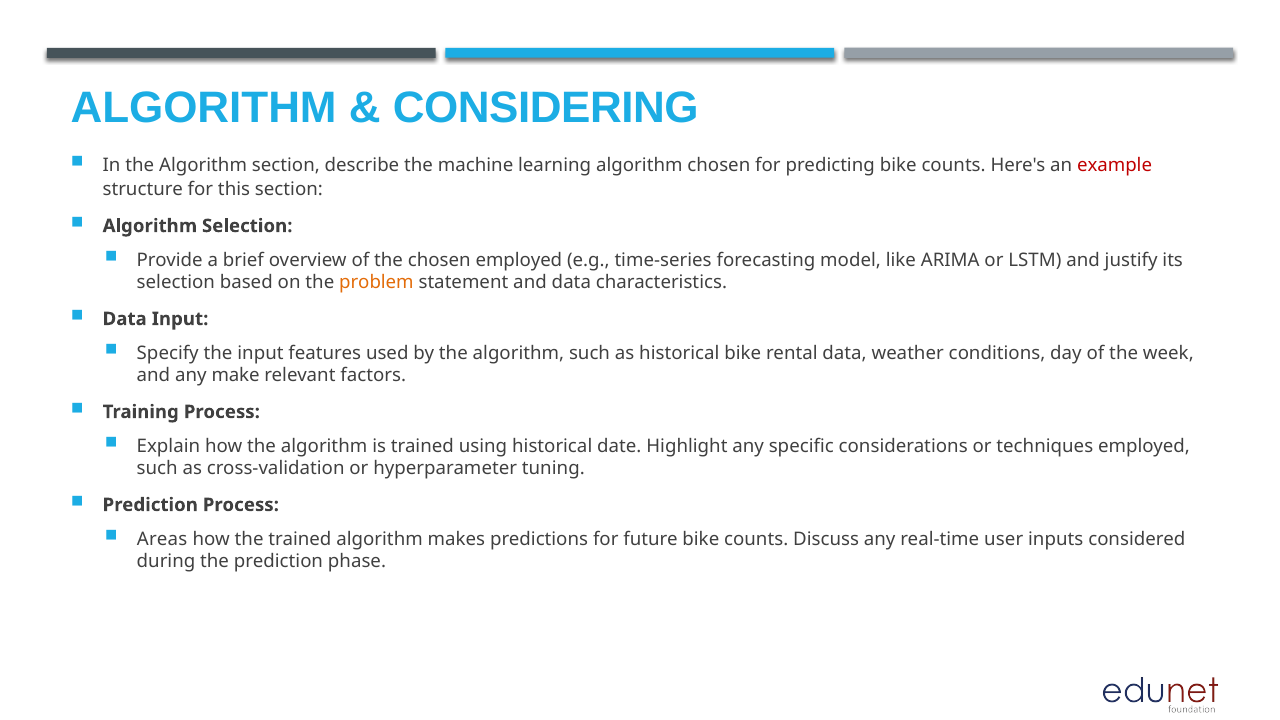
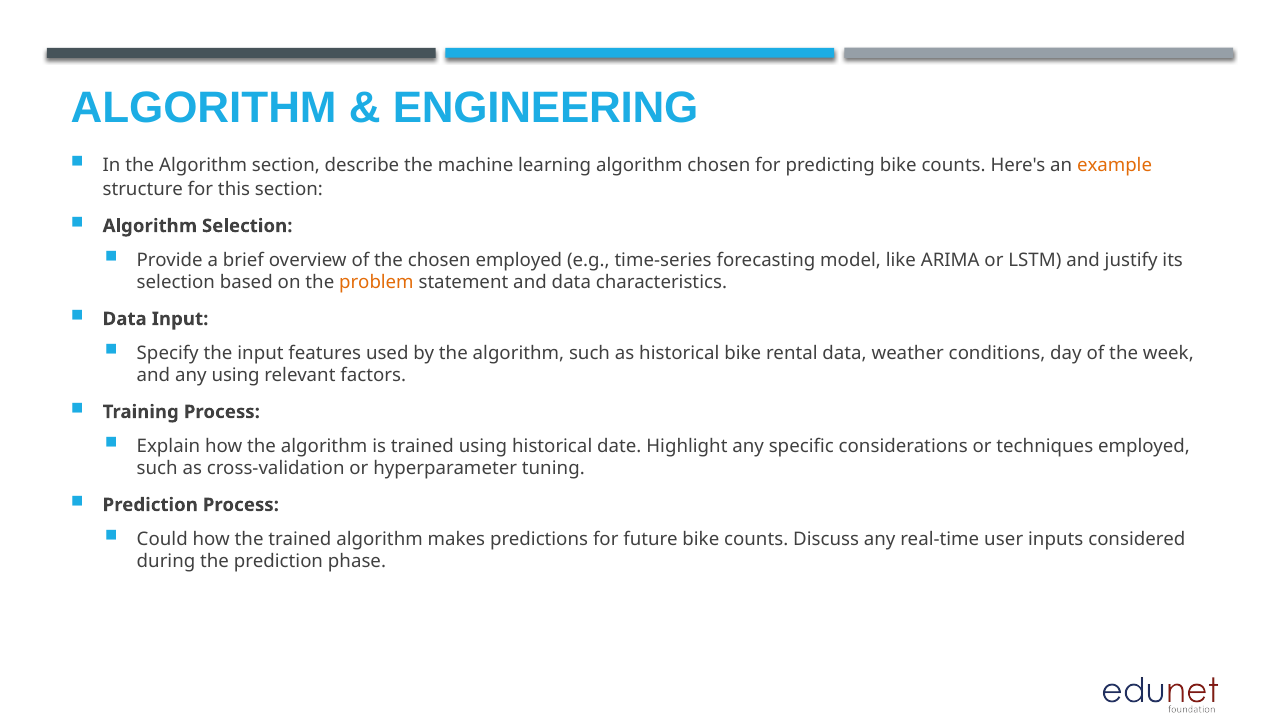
CONSIDERING: CONSIDERING -> ENGINEERING
example colour: red -> orange
any make: make -> using
Areas: Areas -> Could
